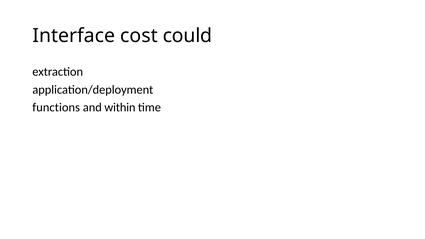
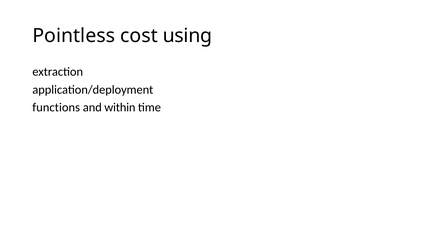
Interface: Interface -> Pointless
could: could -> using
